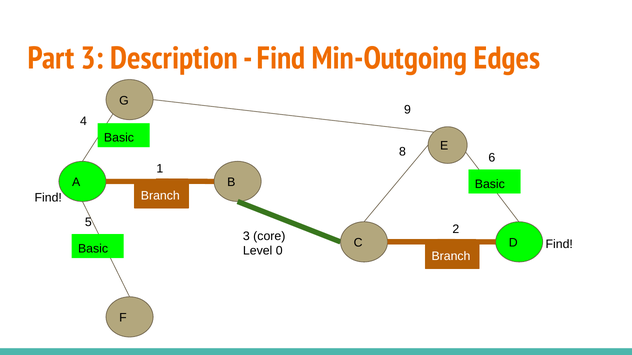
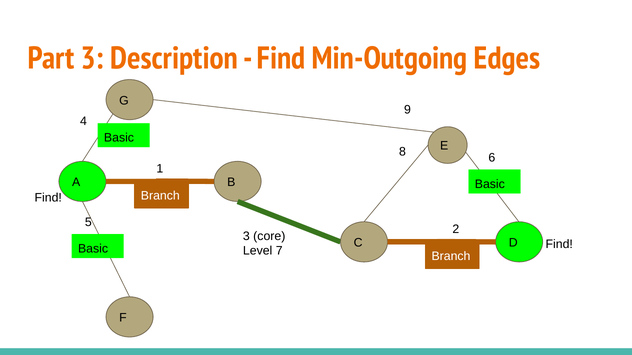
0: 0 -> 7
